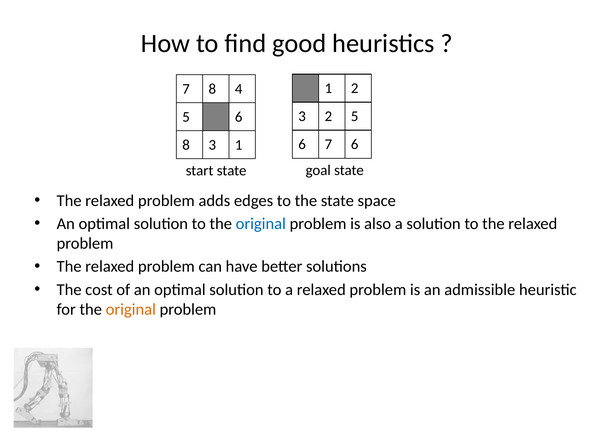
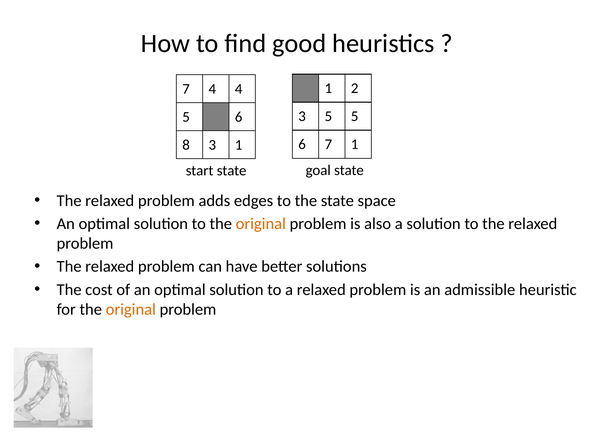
7 8: 8 -> 4
3 2: 2 -> 5
7 6: 6 -> 1
original at (261, 224) colour: blue -> orange
